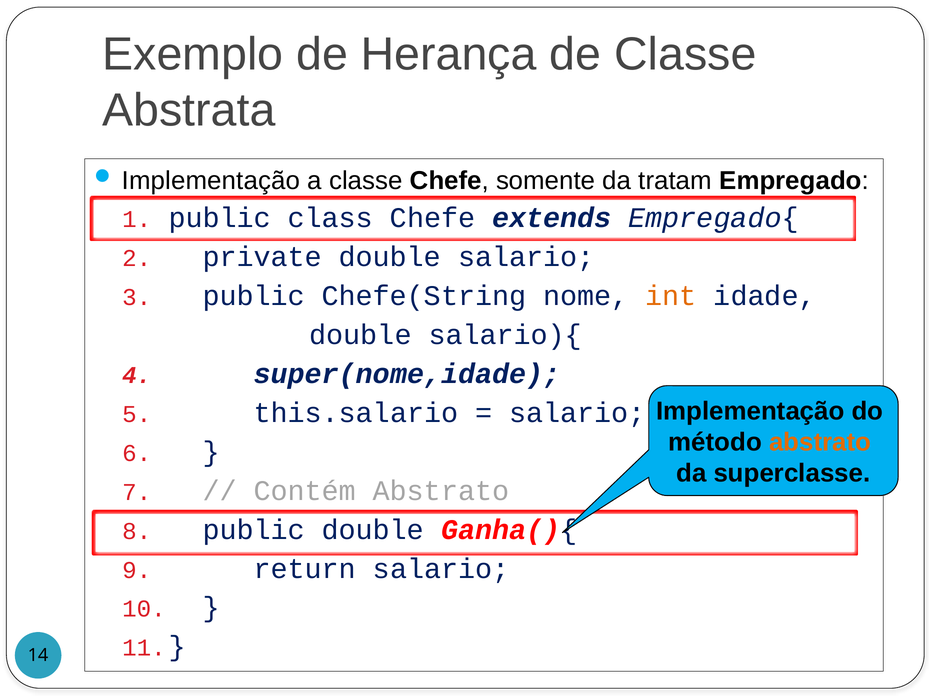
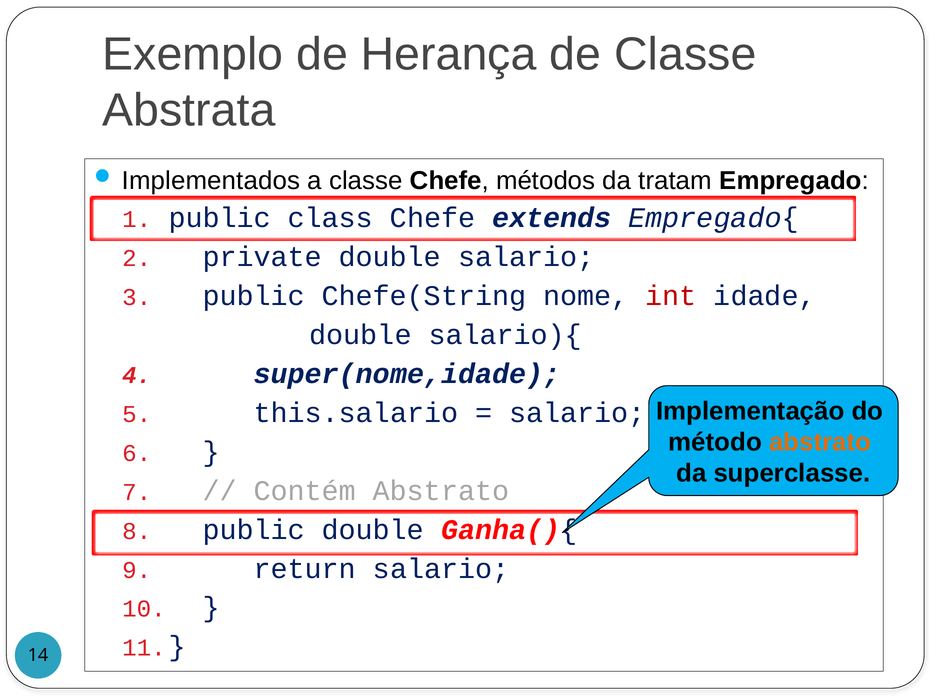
Implementação at (211, 181): Implementação -> Implementados
somente: somente -> métodos
int colour: orange -> red
